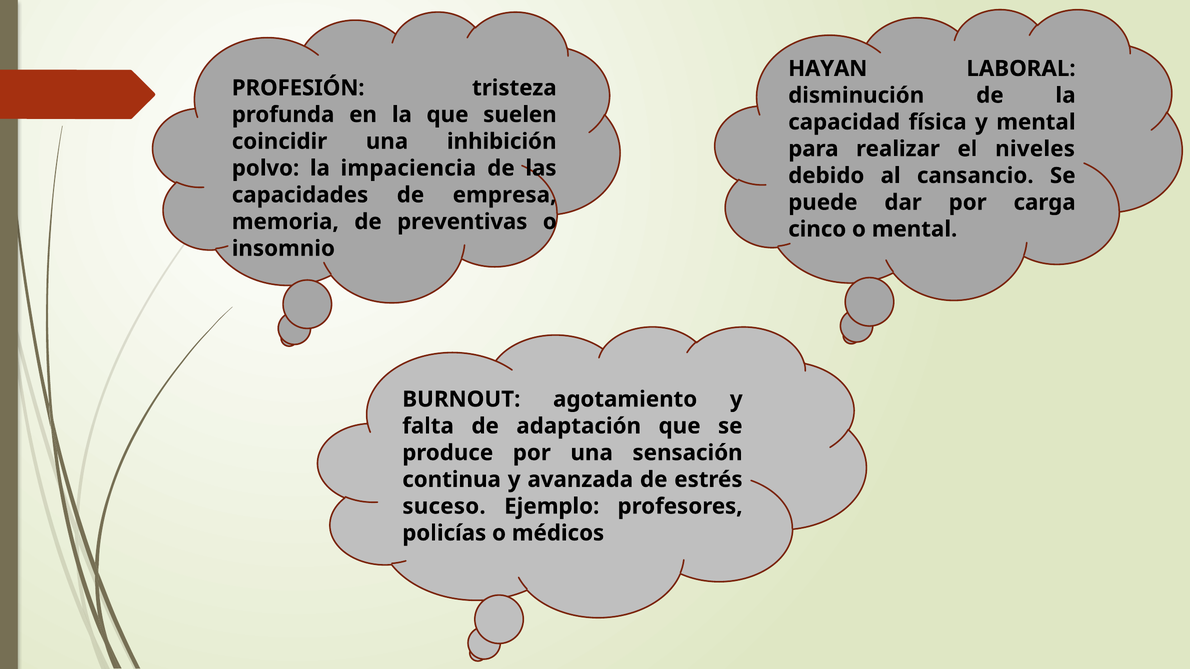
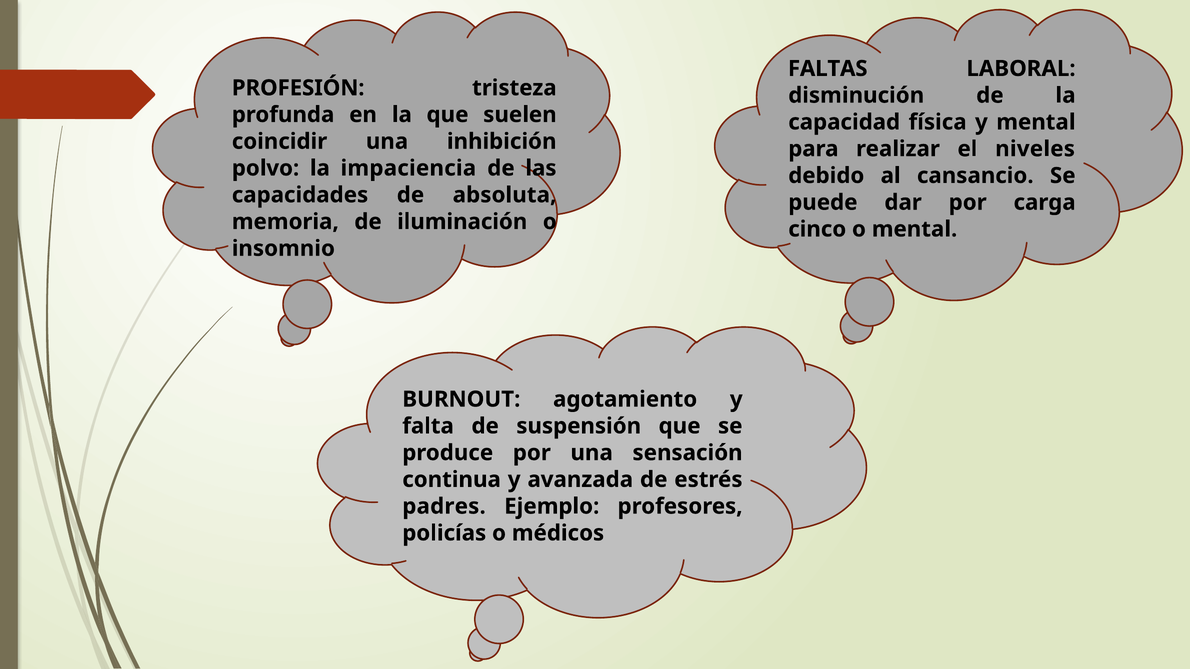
HAYAN: HAYAN -> FALTAS
empresa: empresa -> absoluta
preventivas: preventivas -> iluminación
adaptación: adaptación -> suspensión
suceso: suceso -> padres
